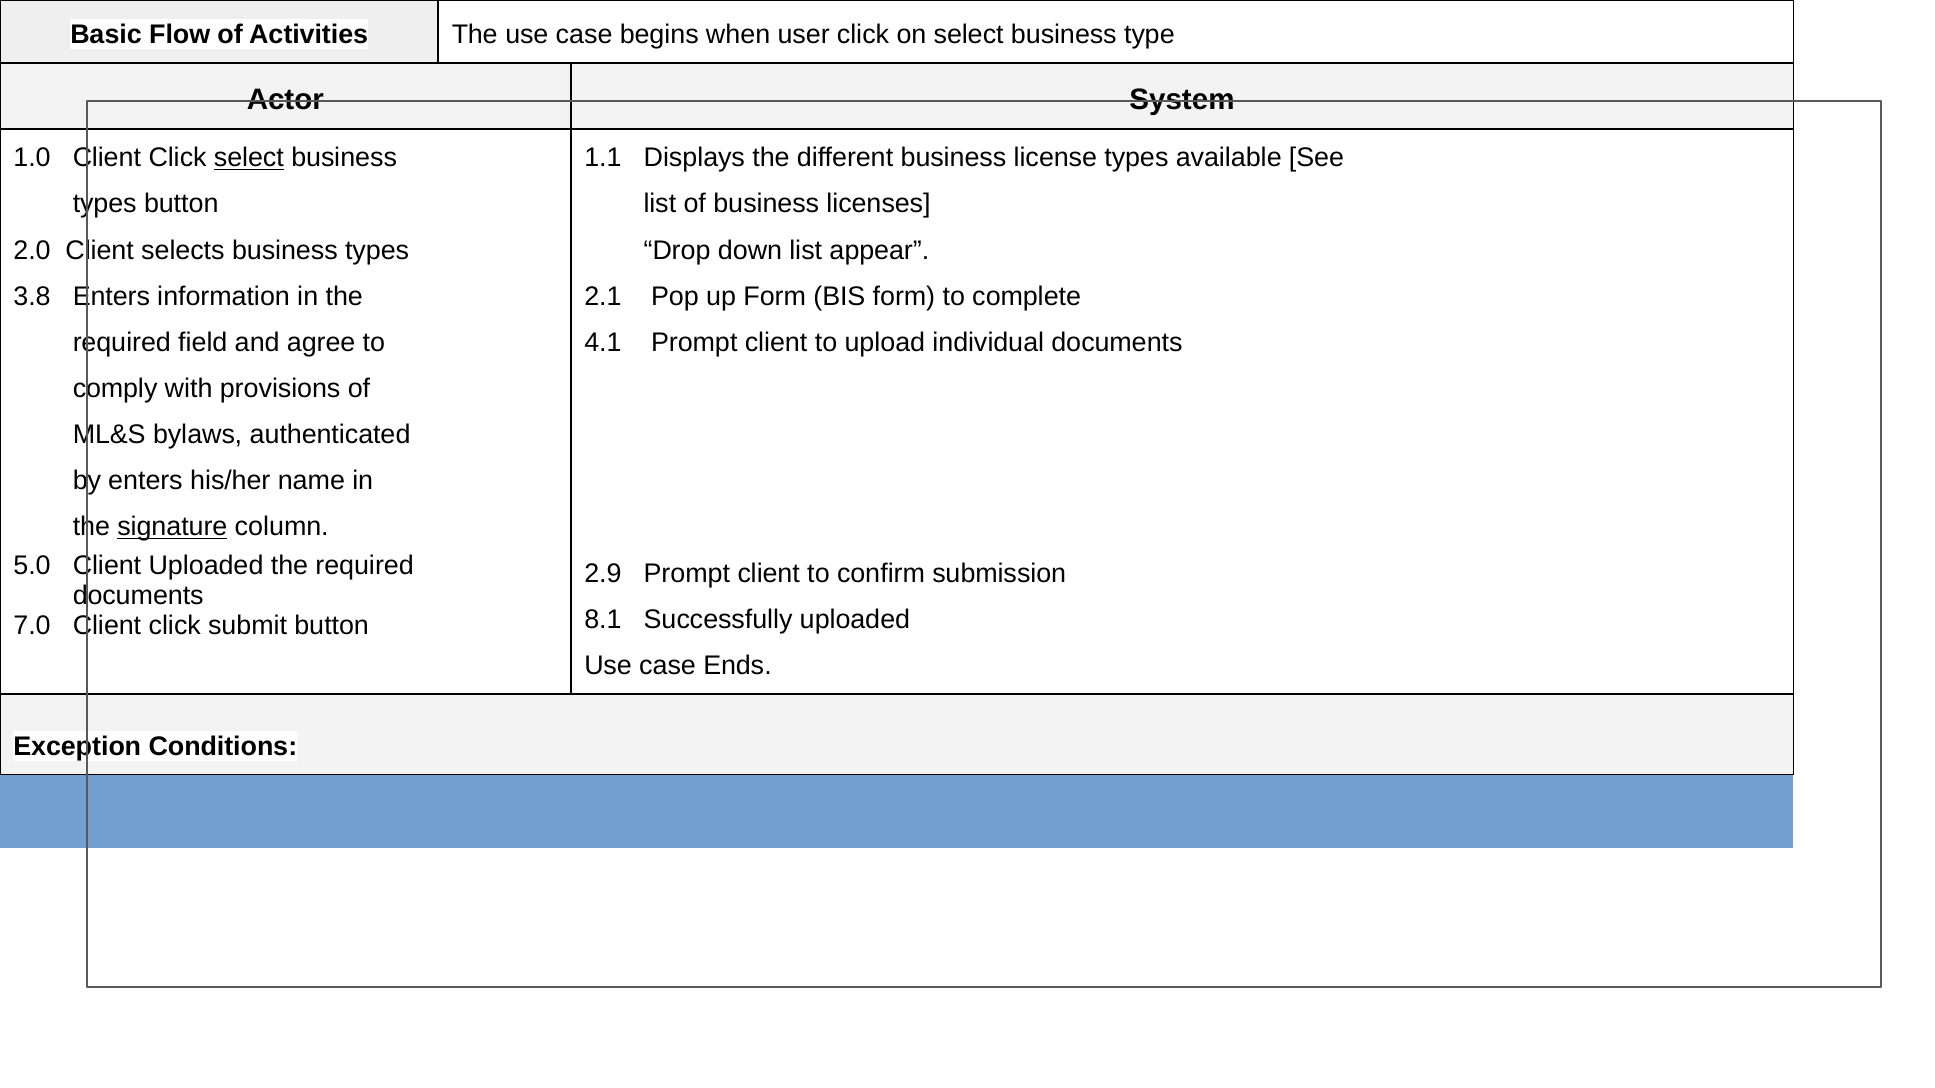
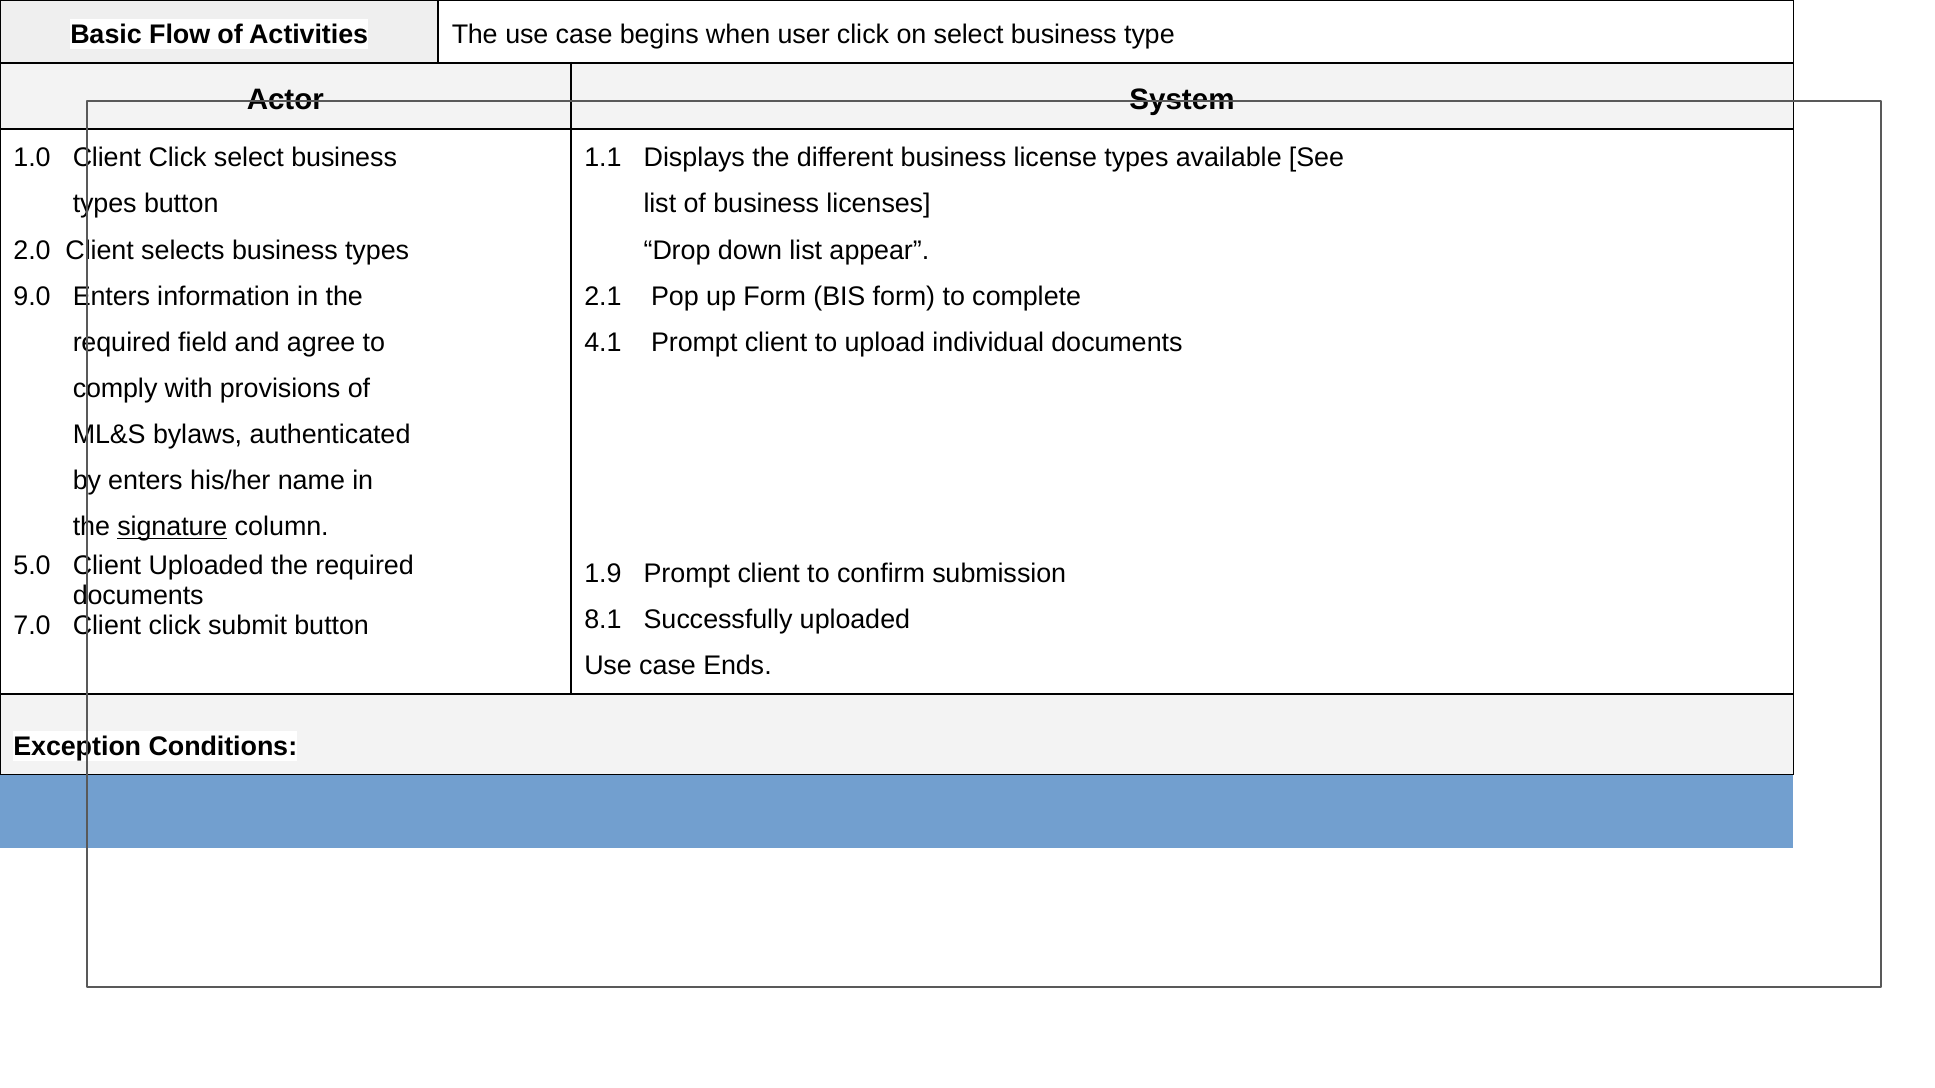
select at (249, 158) underline: present -> none
3.8: 3.8 -> 9.0
2.9: 2.9 -> 1.9
